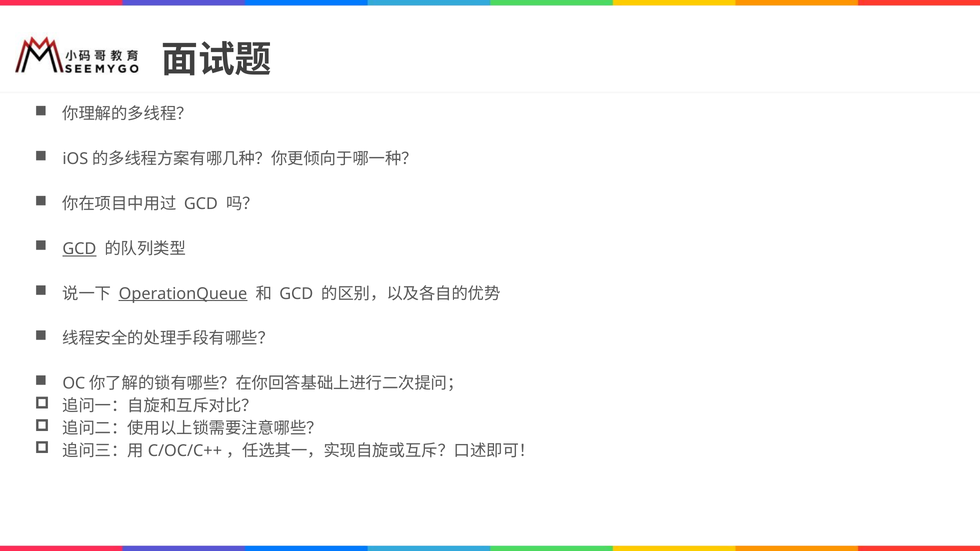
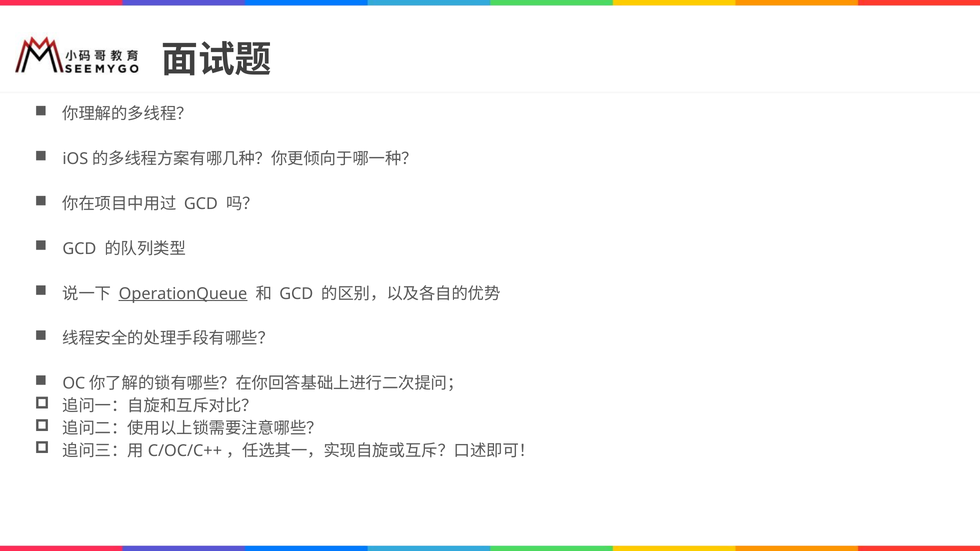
GCD at (79, 249) underline: present -> none
